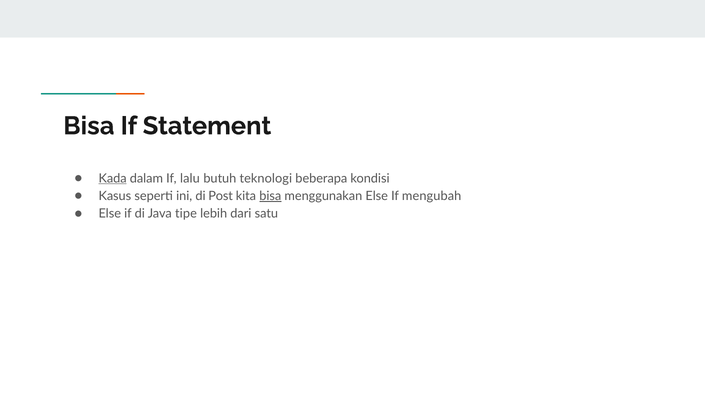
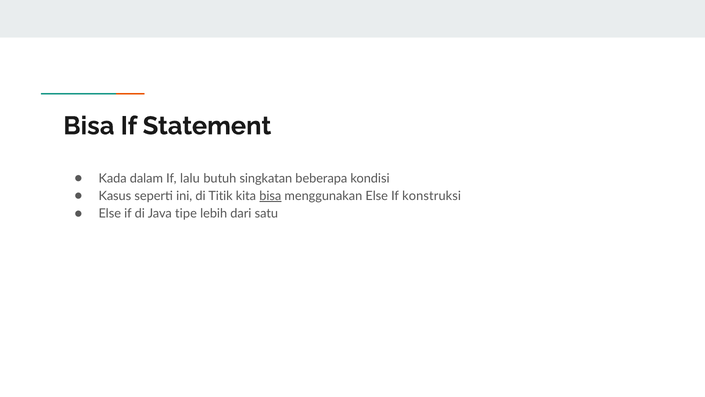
Kada underline: present -> none
teknologi: teknologi -> singkatan
Post: Post -> Titik
mengubah: mengubah -> konstruksi
